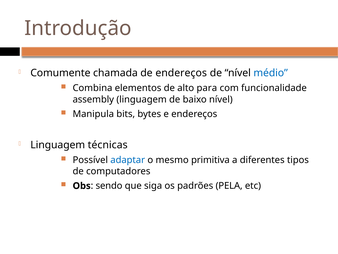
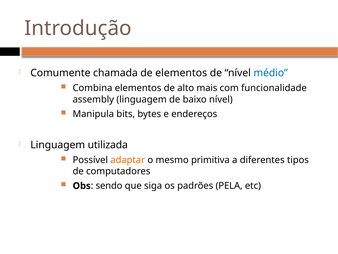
de endereços: endereços -> elementos
para: para -> mais
técnicas: técnicas -> utilizada
adaptar colour: blue -> orange
